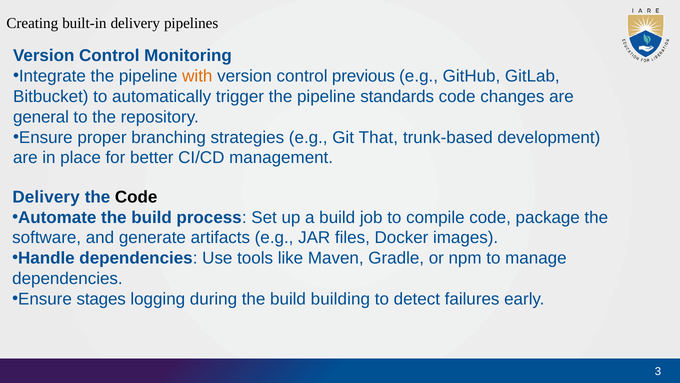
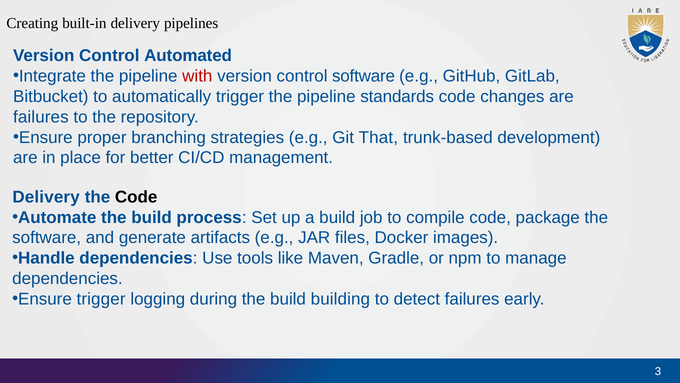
Monitoring: Monitoring -> Automated
with colour: orange -> red
control previous: previous -> software
general at (41, 117): general -> failures
Ensure stages: stages -> trigger
